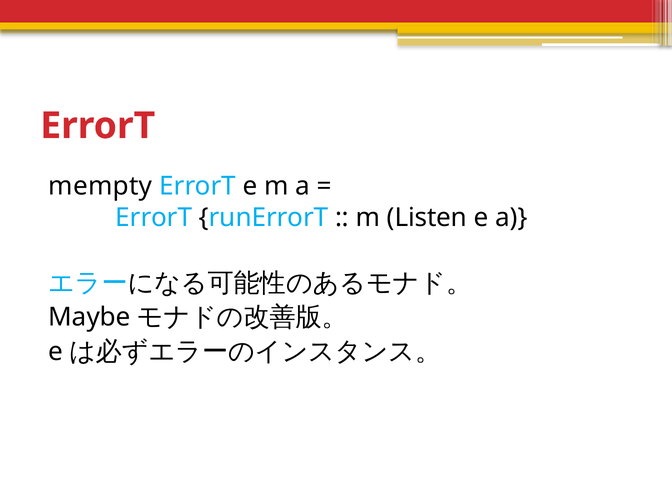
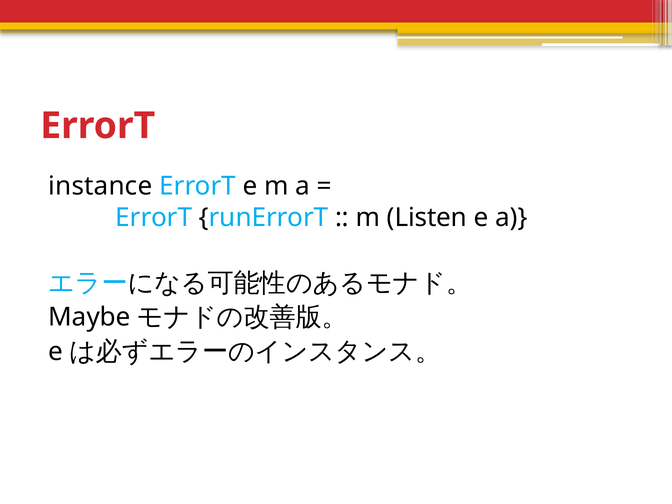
mempty: mempty -> instance
